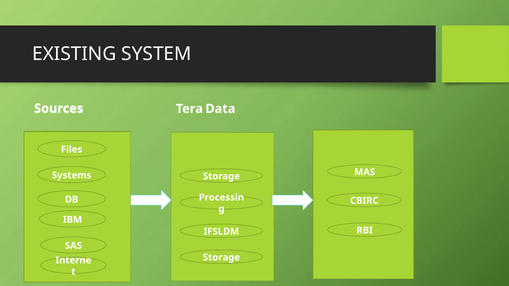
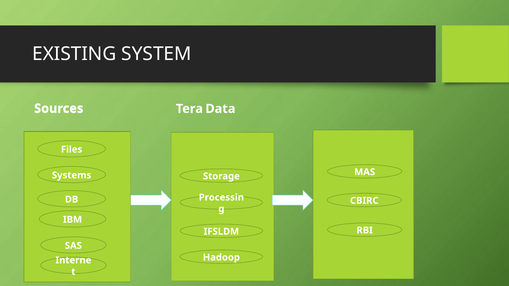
Storage at (221, 258): Storage -> Hadoop
